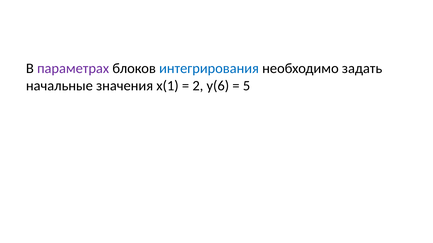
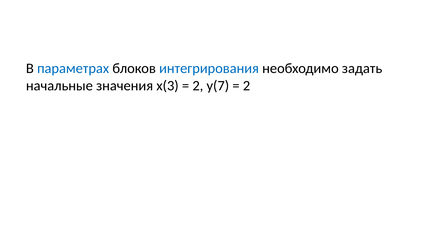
параметрах colour: purple -> blue
x(1: x(1 -> x(3
y(6: y(6 -> y(7
5 at (246, 86): 5 -> 2
